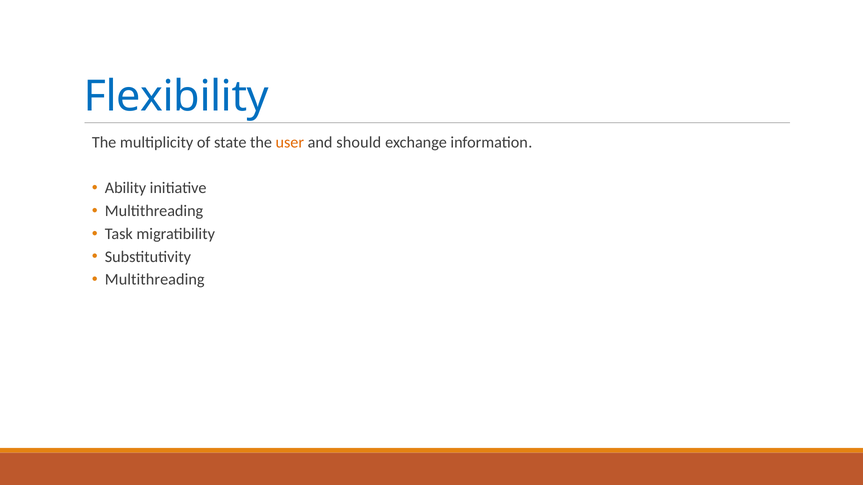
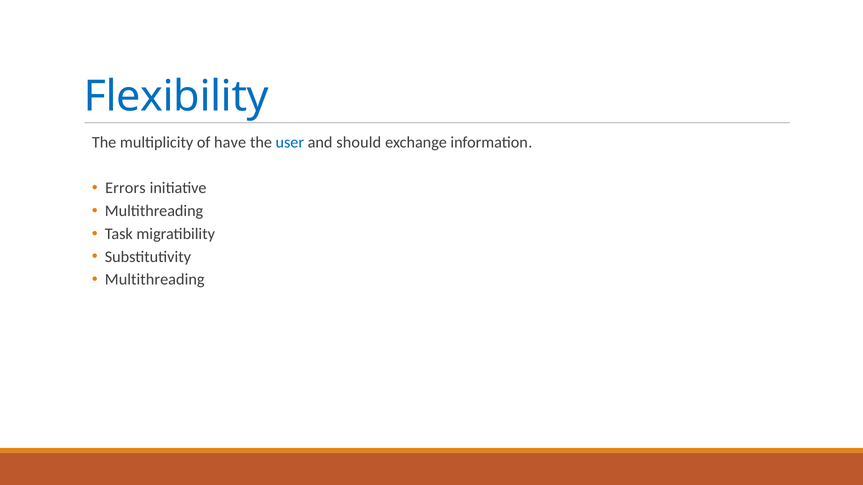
state: state -> have
user colour: orange -> blue
Ability: Ability -> Errors
